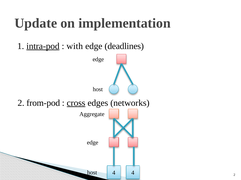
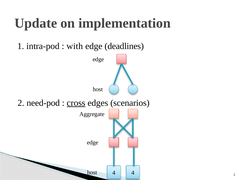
intra-pod underline: present -> none
from-pod: from-pod -> need-pod
networks: networks -> scenarios
